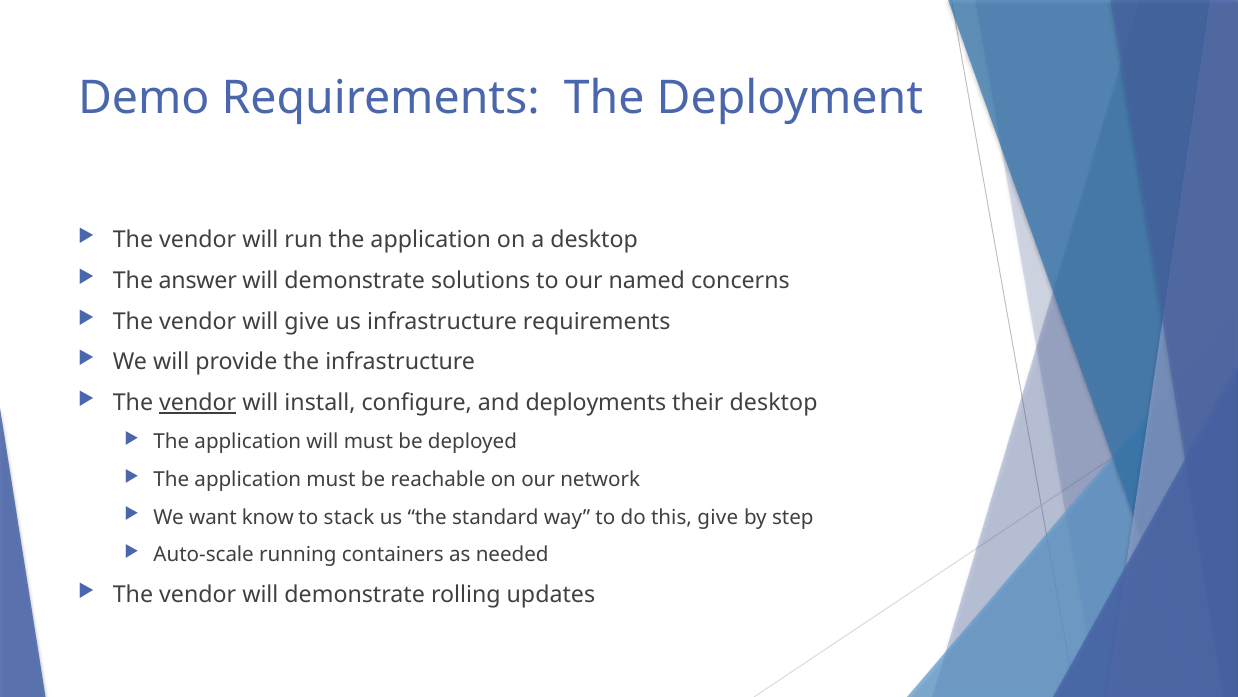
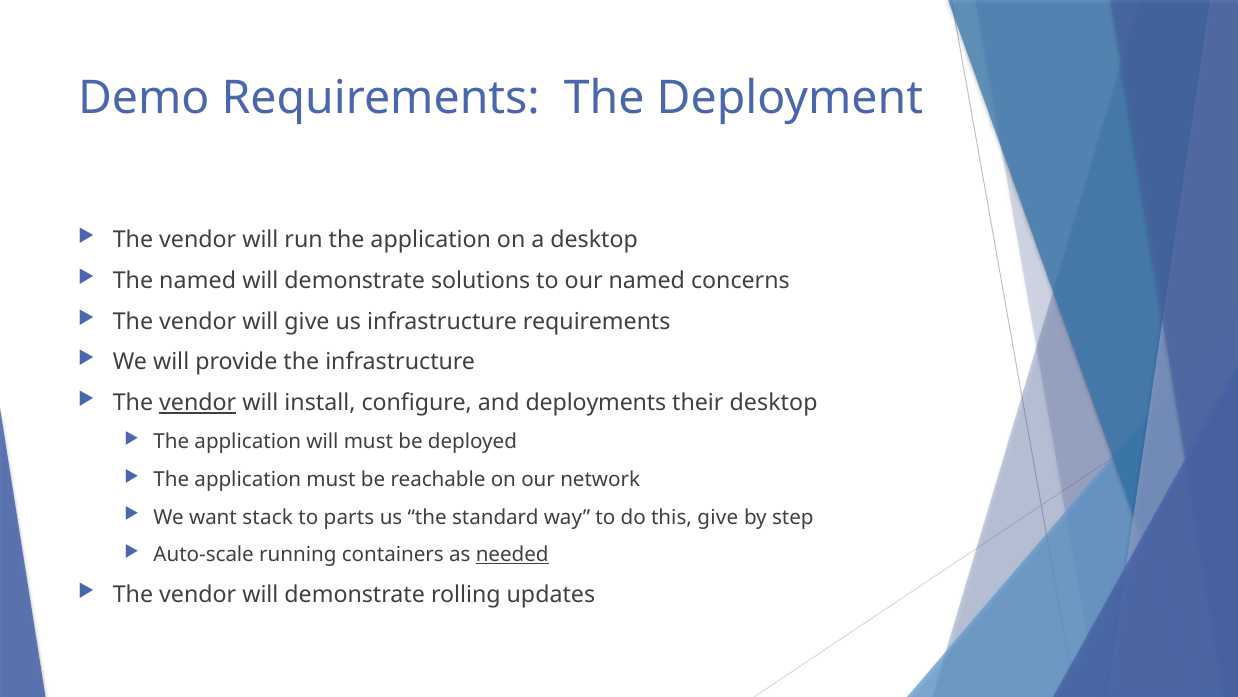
The answer: answer -> named
know: know -> stack
stack: stack -> parts
needed underline: none -> present
